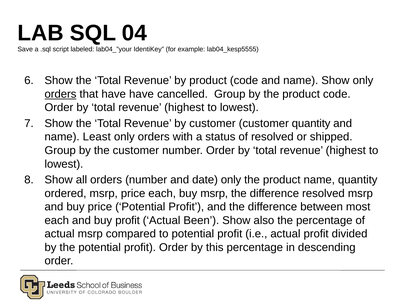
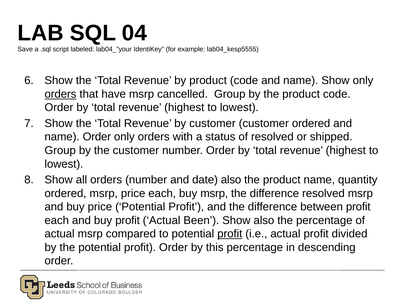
have have: have -> msrp
customer quantity: quantity -> ordered
name Least: Least -> Order
date only: only -> also
between most: most -> profit
profit at (230, 234) underline: none -> present
